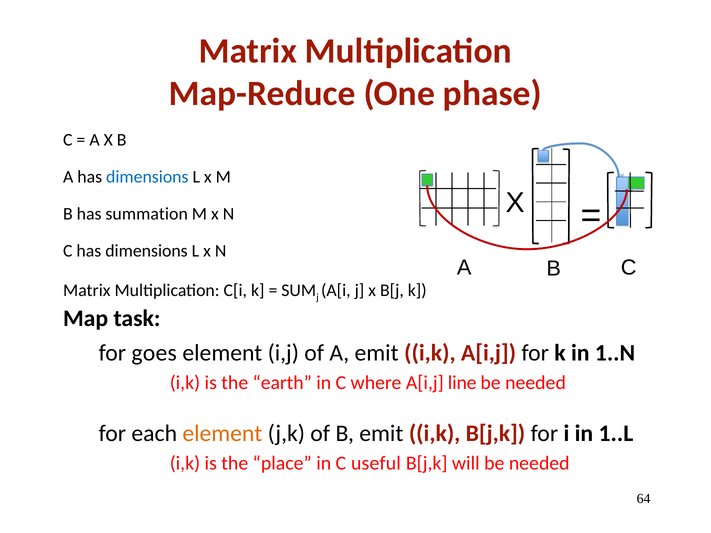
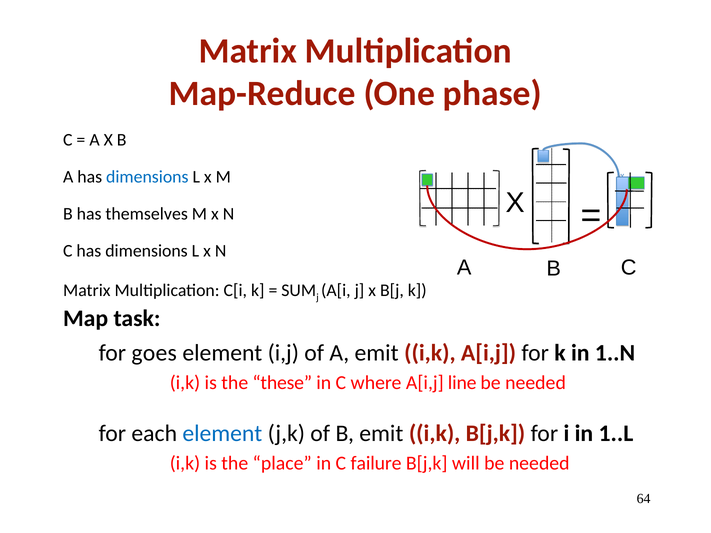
summation: summation -> themselves
earth: earth -> these
element at (222, 434) colour: orange -> blue
useful: useful -> failure
